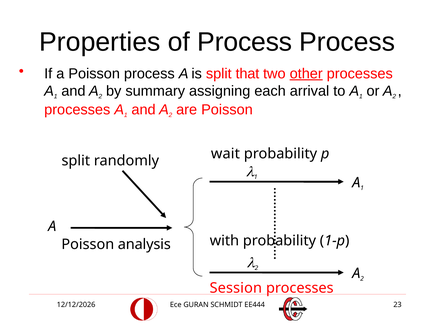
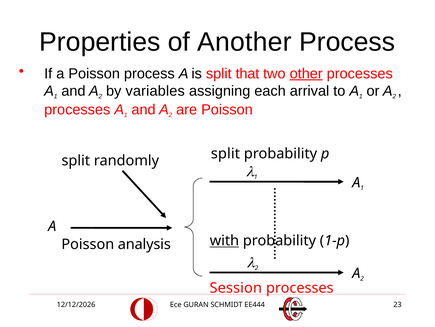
of Process: Process -> Another
summary: summary -> variables
wait at (225, 153): wait -> split
with underline: none -> present
